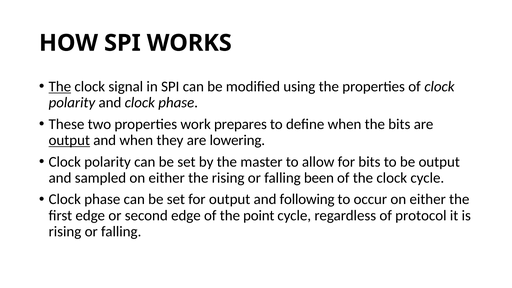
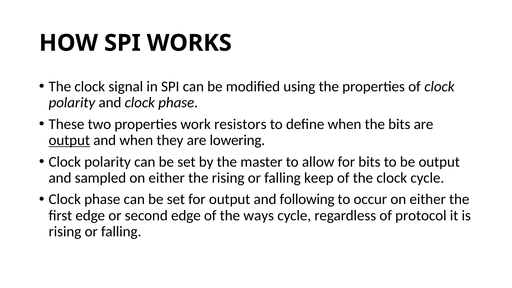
The at (60, 87) underline: present -> none
prepares: prepares -> resistors
been: been -> keep
point: point -> ways
